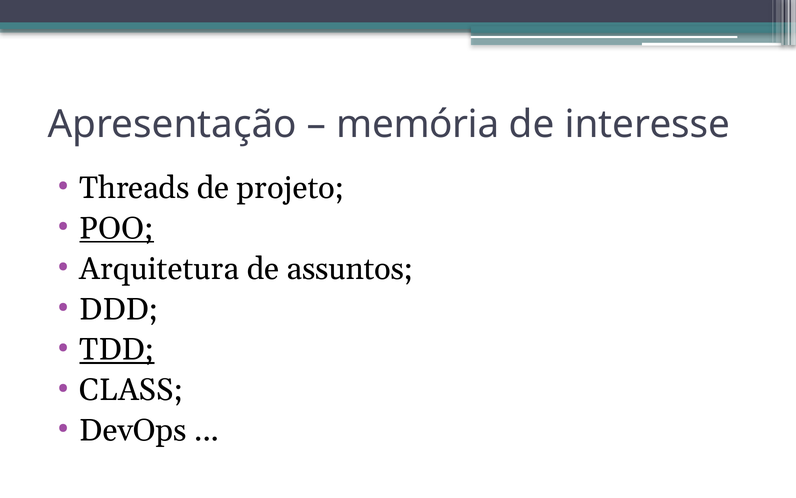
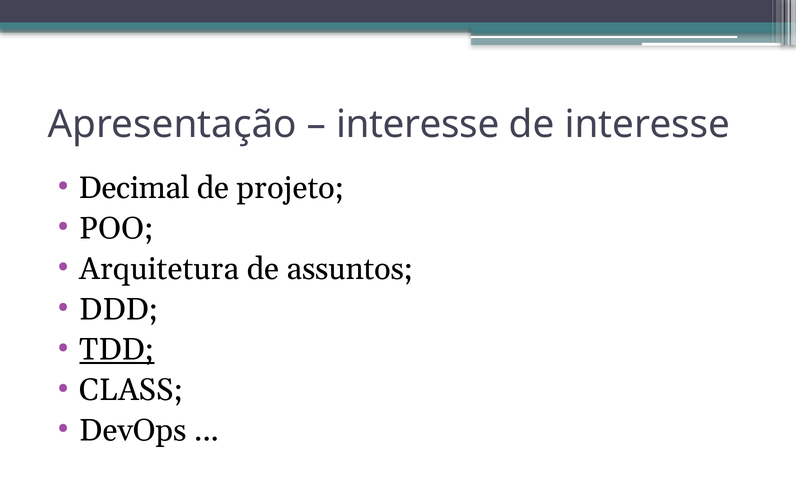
memória at (418, 124): memória -> interesse
Threads: Threads -> Decimal
POO underline: present -> none
